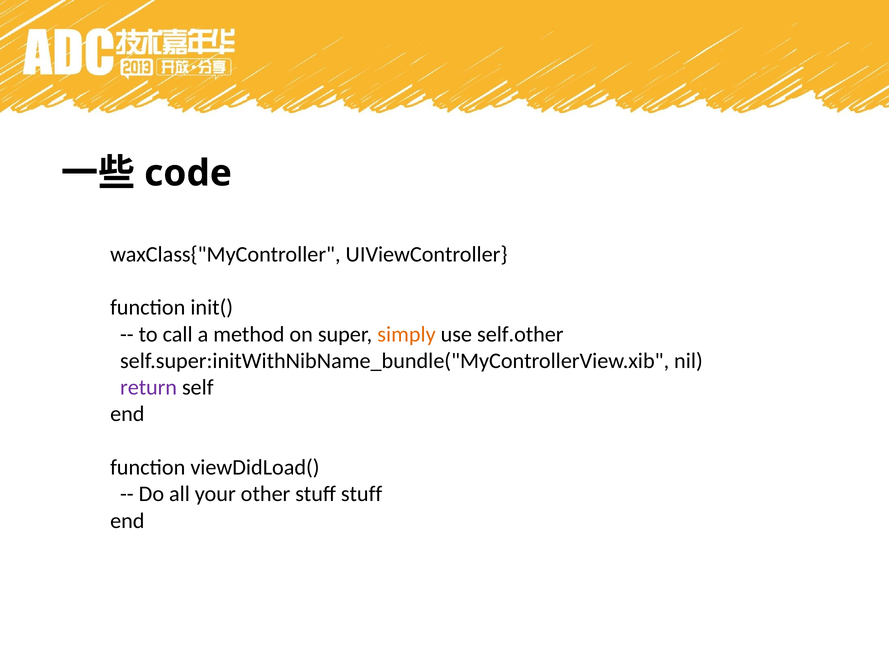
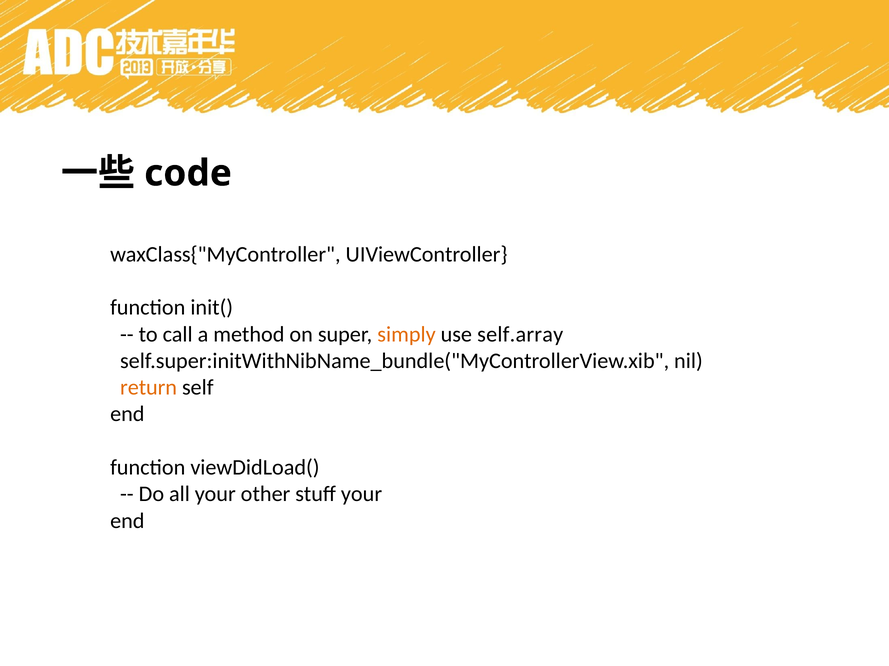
self.other: self.other -> self.array
return colour: purple -> orange
stuff stuff: stuff -> your
